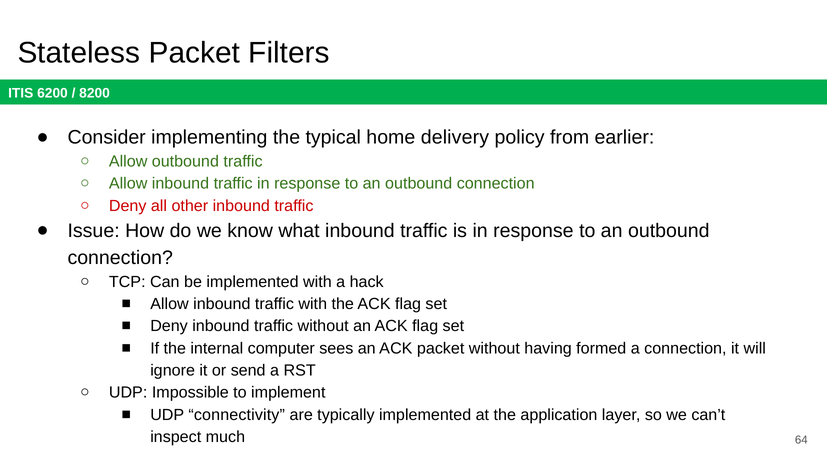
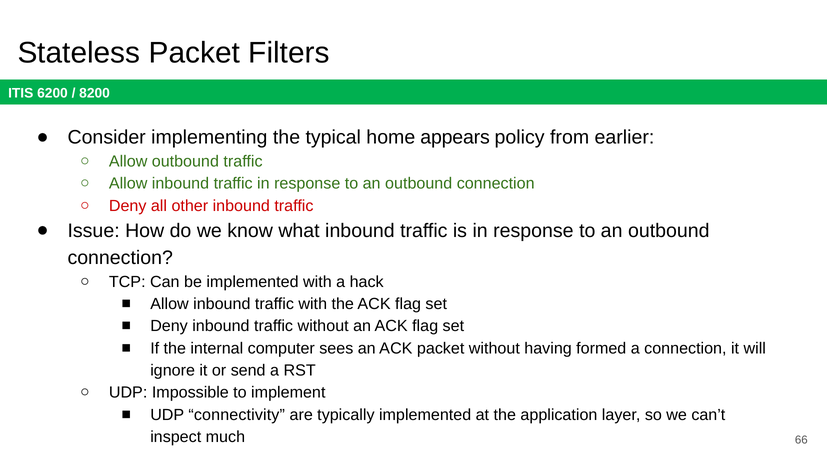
delivery: delivery -> appears
64: 64 -> 66
